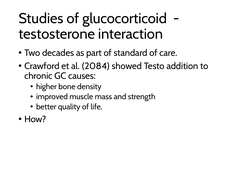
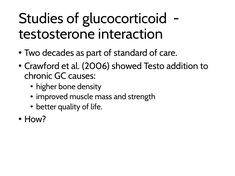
2084: 2084 -> 2006
